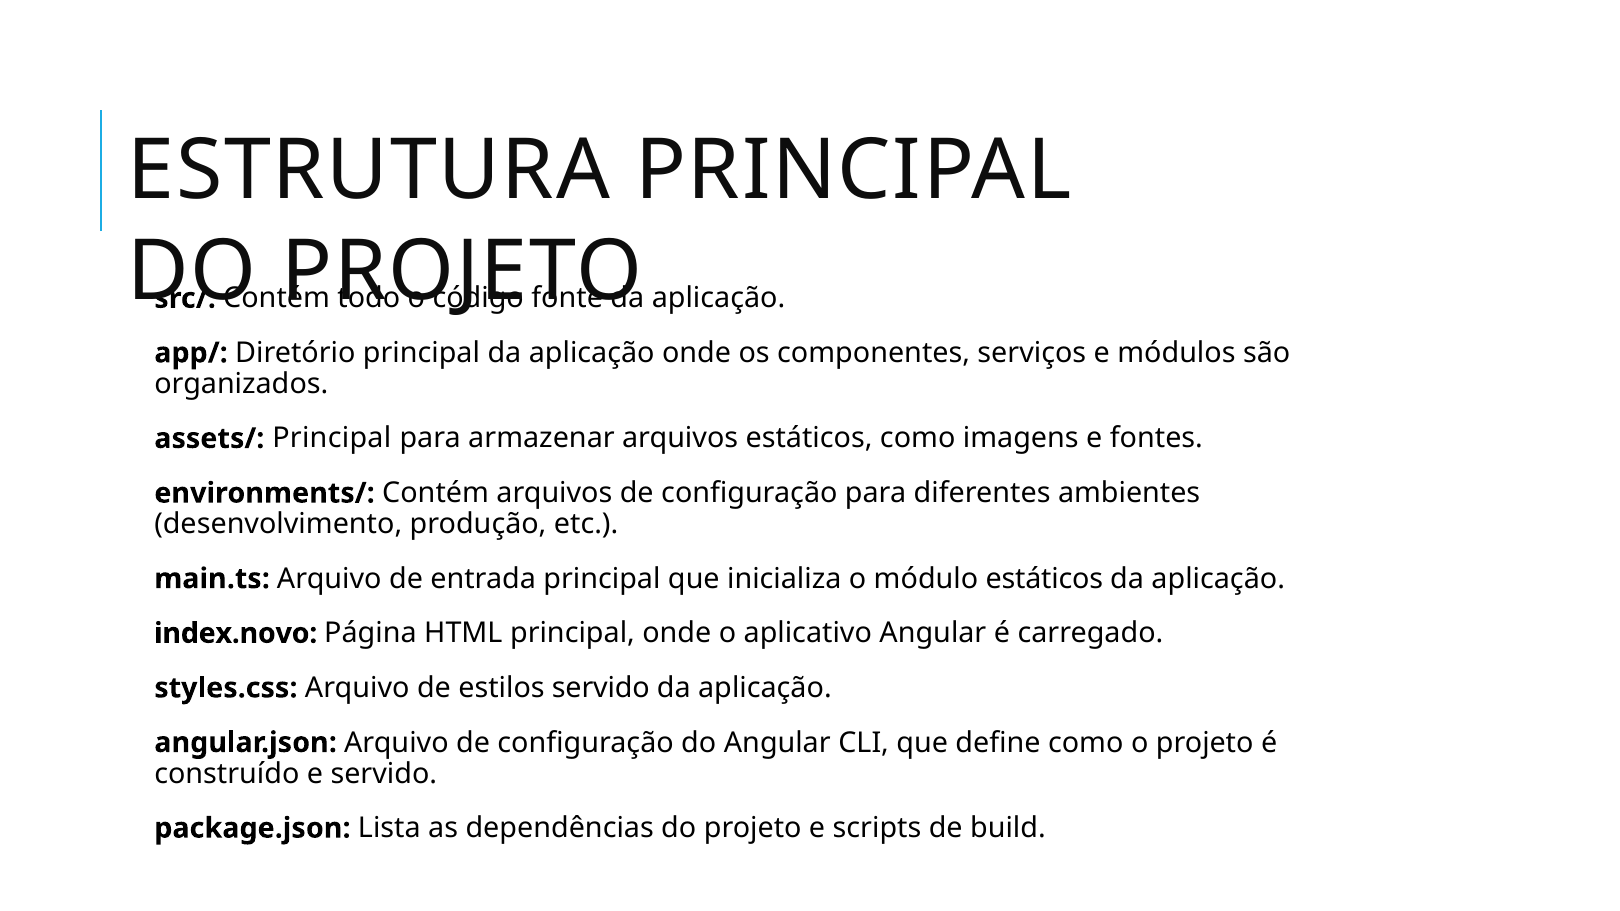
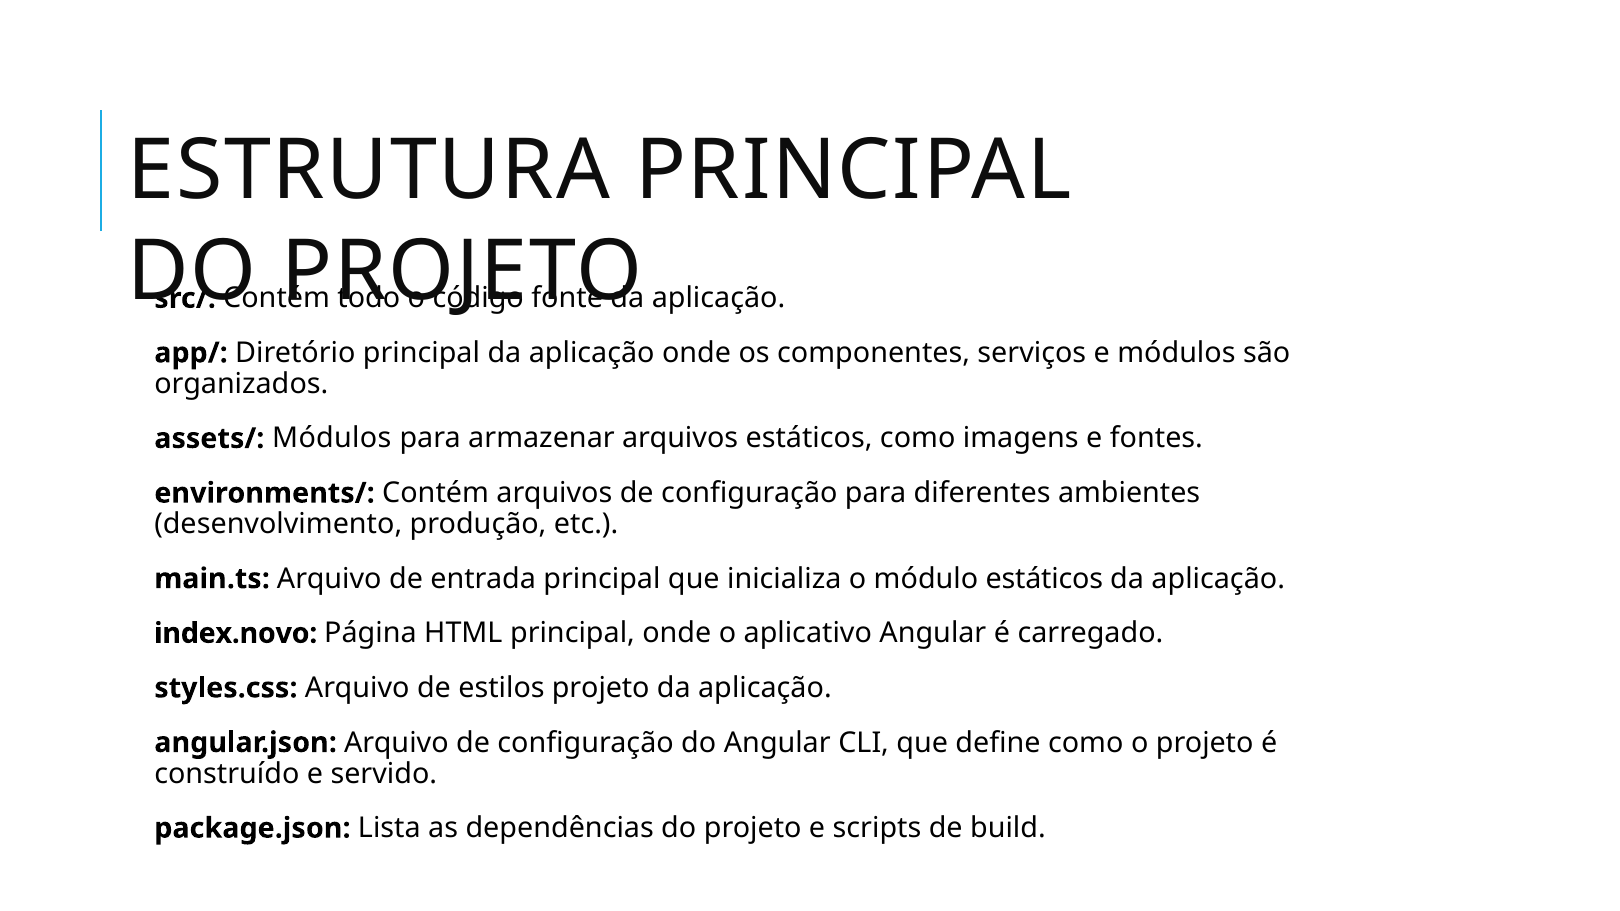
assets/ Principal: Principal -> Módulos
estilos servido: servido -> projeto
